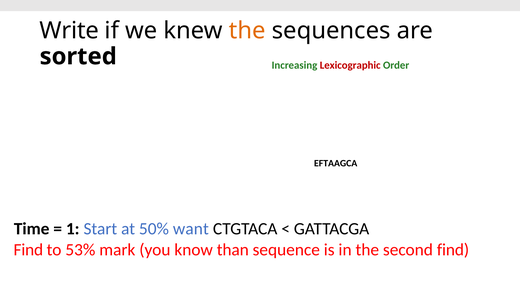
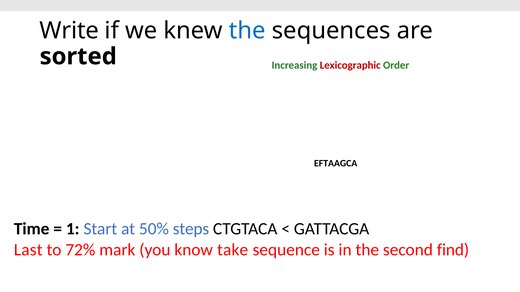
the at (247, 31) colour: orange -> blue
want: want -> steps
Find at (28, 250): Find -> Last
53%: 53% -> 72%
than: than -> take
